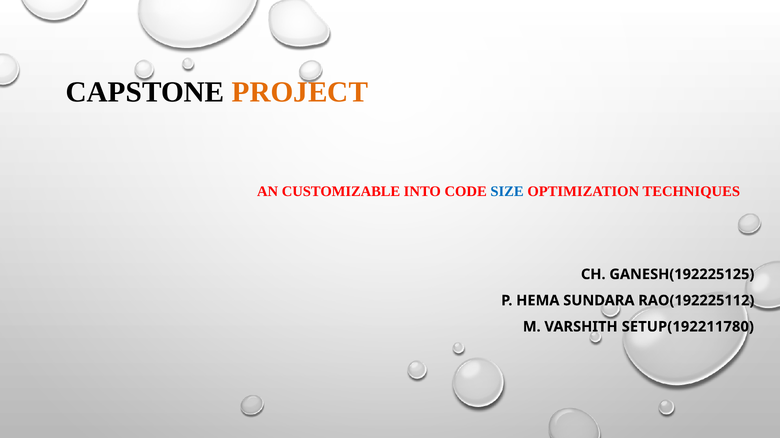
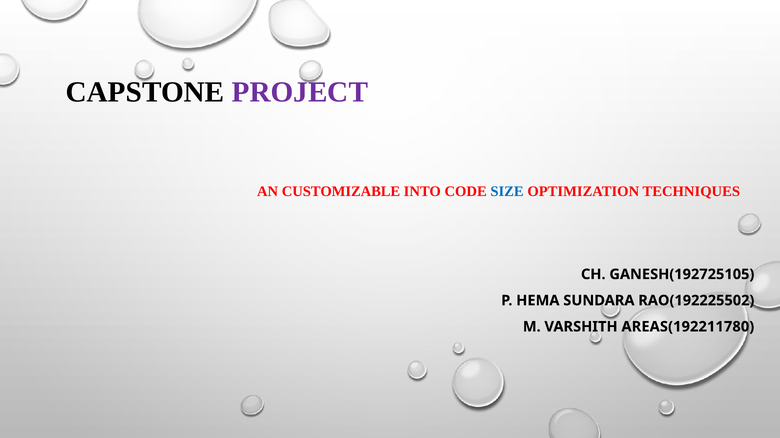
PROJECT colour: orange -> purple
GANESH(192225125: GANESH(192225125 -> GANESH(192725105
RAO(192225112: RAO(192225112 -> RAO(192225502
SETUP(192211780: SETUP(192211780 -> AREAS(192211780
